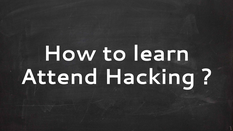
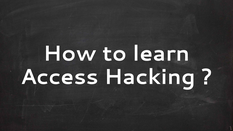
Attend: Attend -> Access
